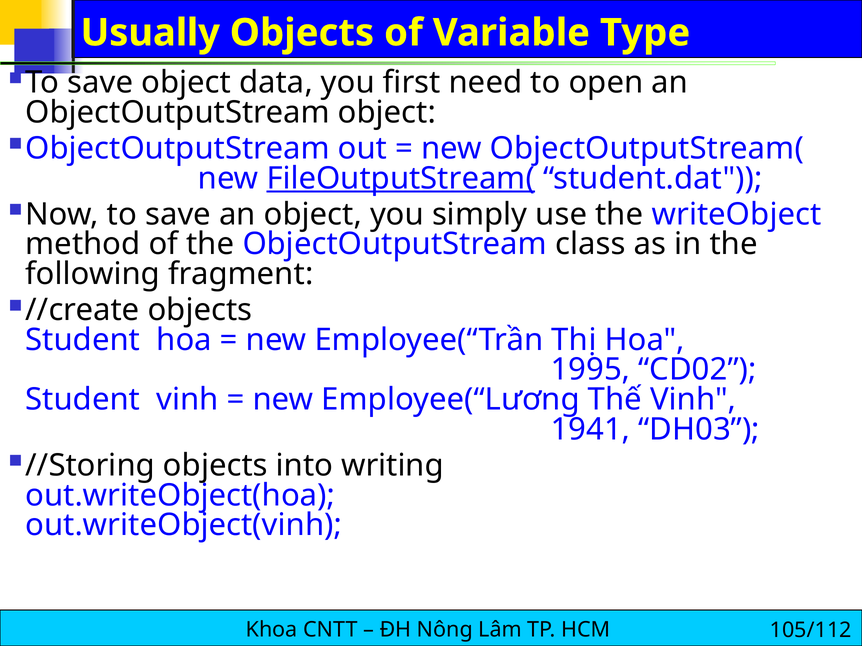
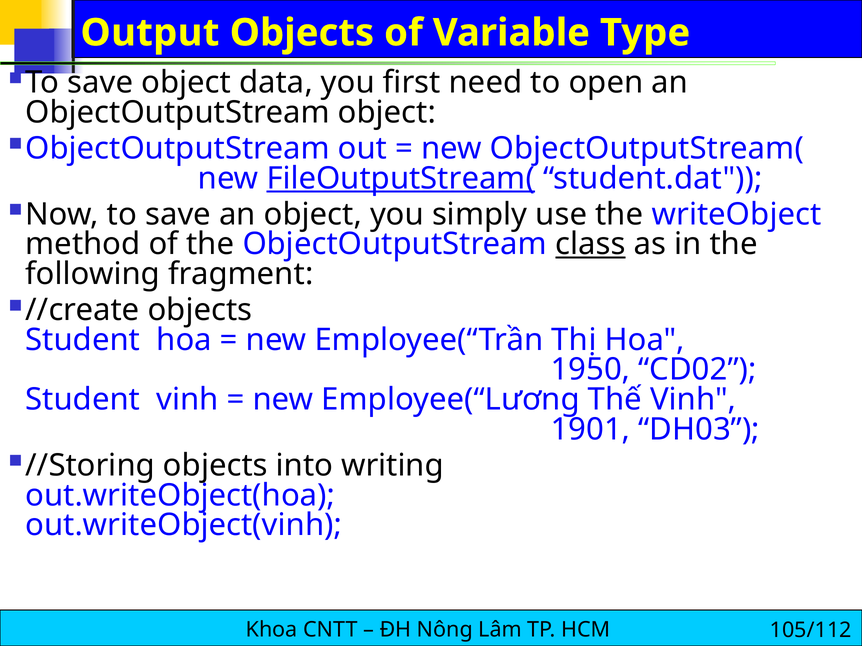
Usually: Usually -> Output
class underline: none -> present
1995: 1995 -> 1950
1941: 1941 -> 1901
